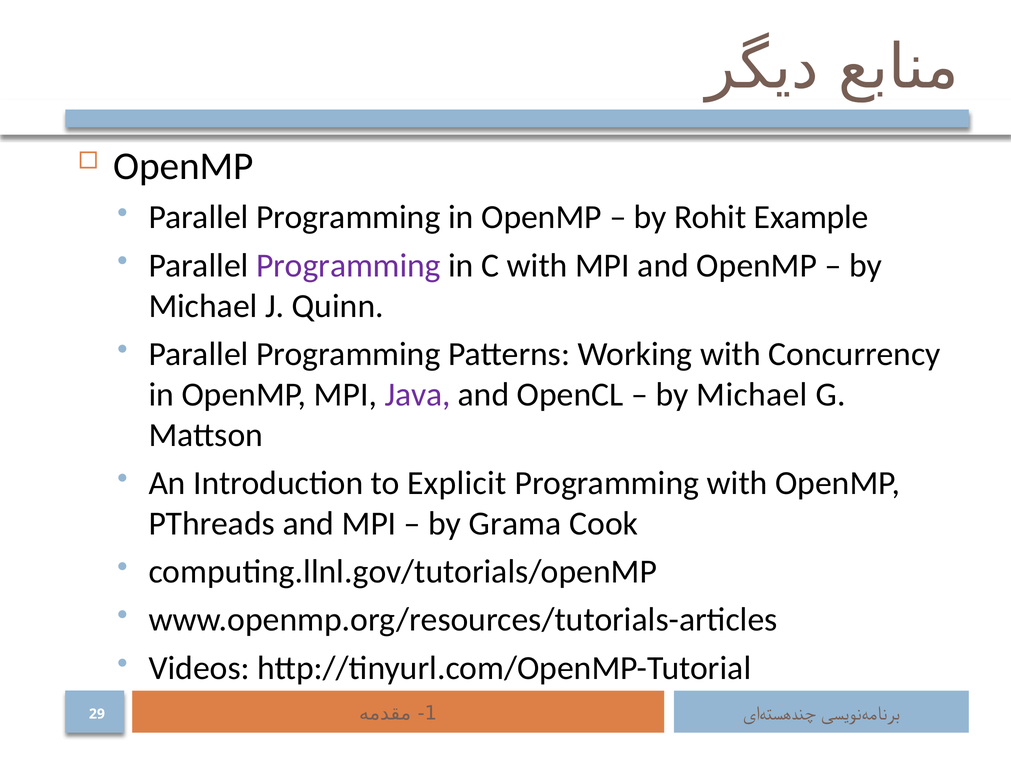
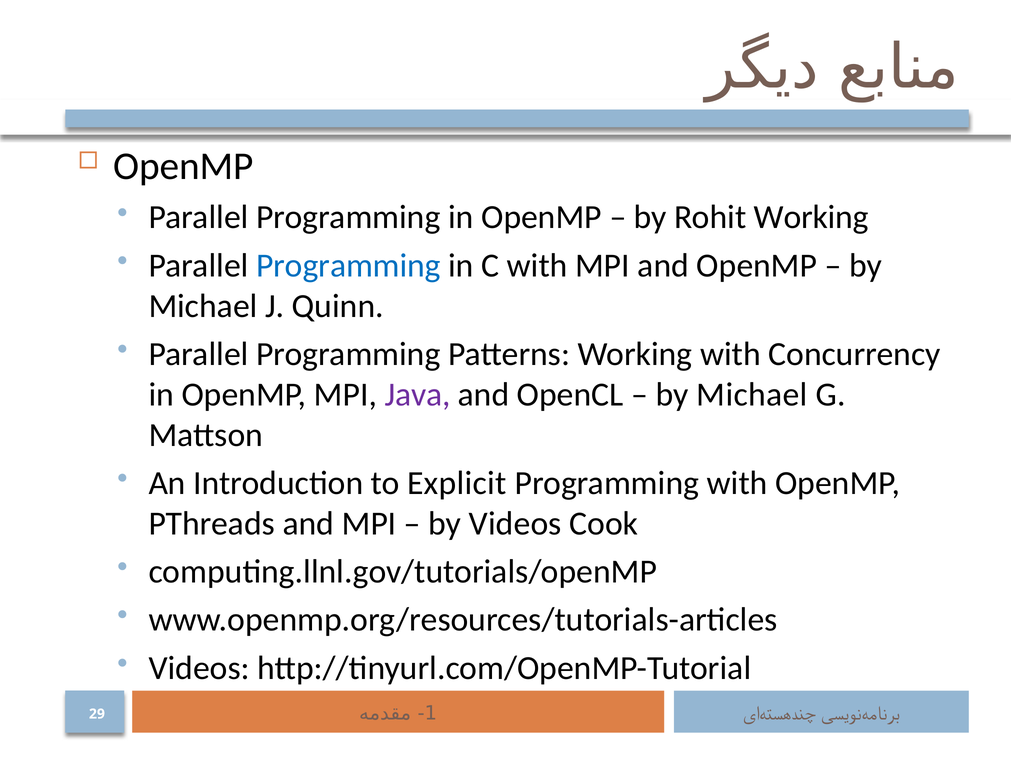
Rohit Example: Example -> Working
Programming at (348, 266) colour: purple -> blue
by Grama: Grama -> Videos
